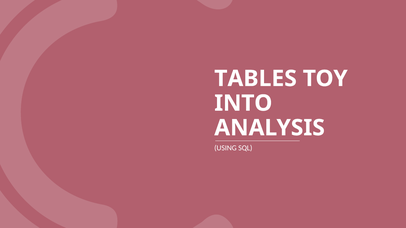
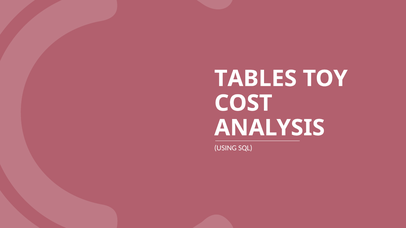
INTO: INTO -> COST
